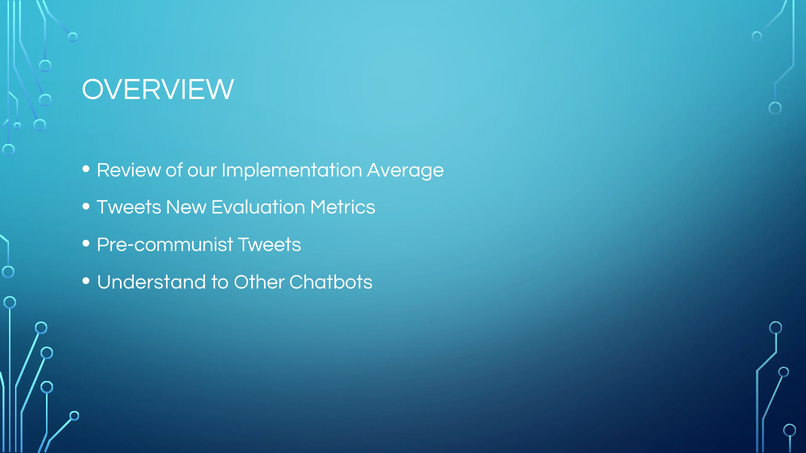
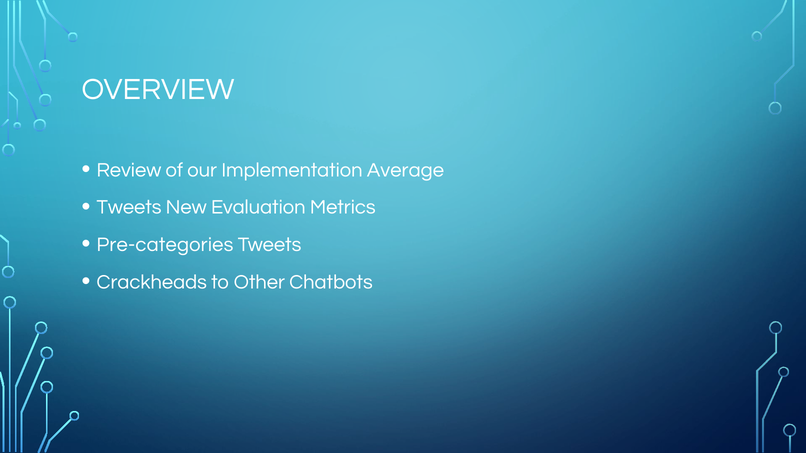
Pre-communist: Pre-communist -> Pre-categories
Understand: Understand -> Crackheads
